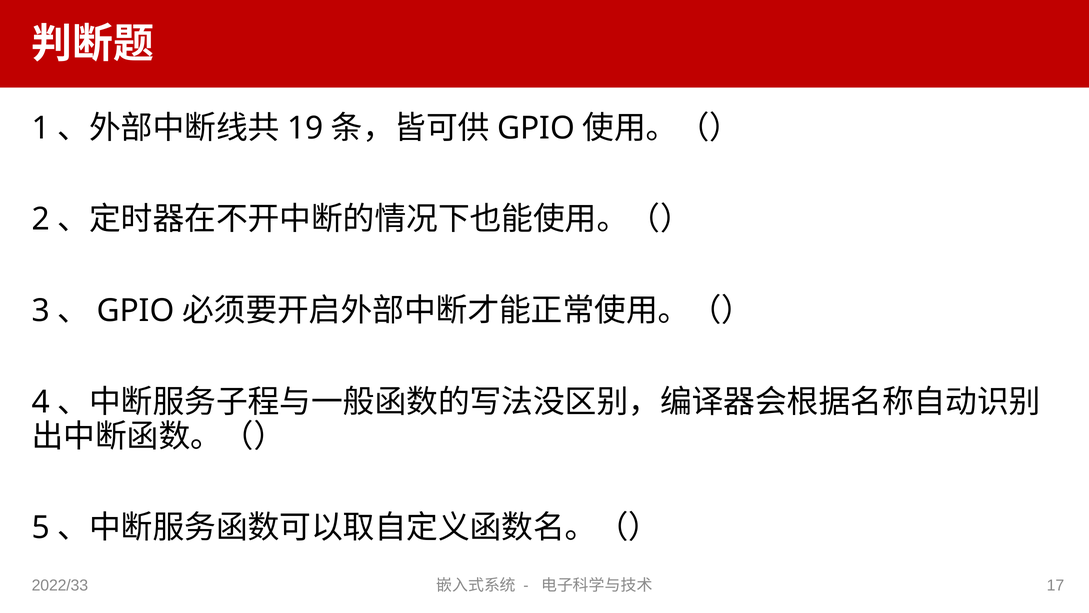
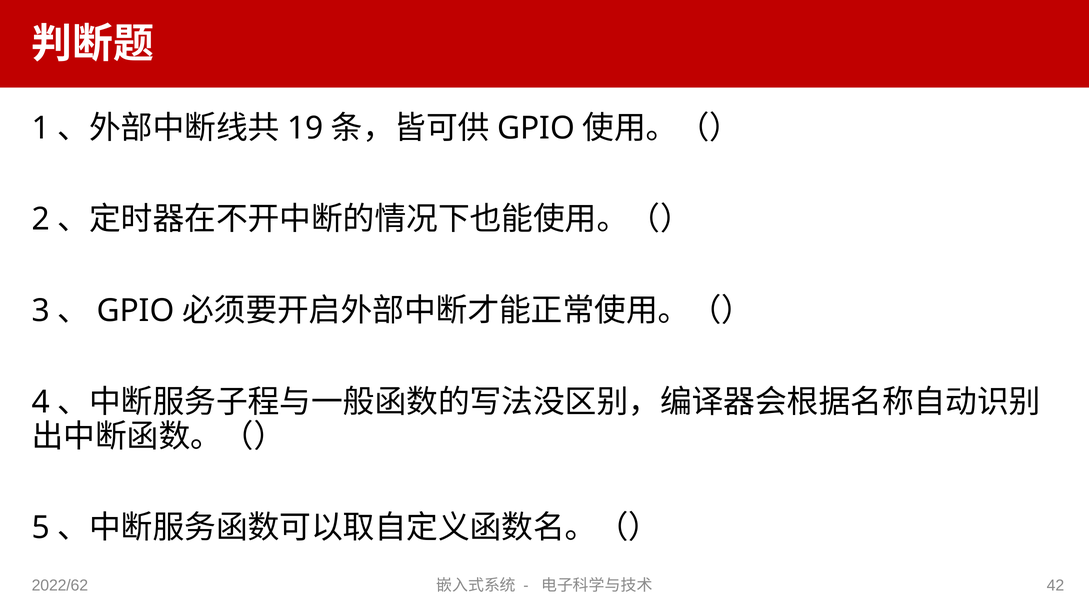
2022/33: 2022/33 -> 2022/62
17: 17 -> 42
